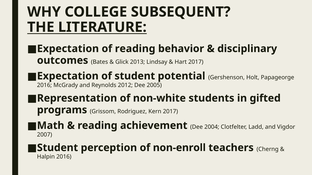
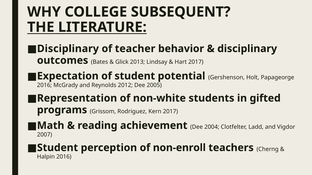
Expectation at (68, 49): Expectation -> Disciplinary
of reading: reading -> teacher
